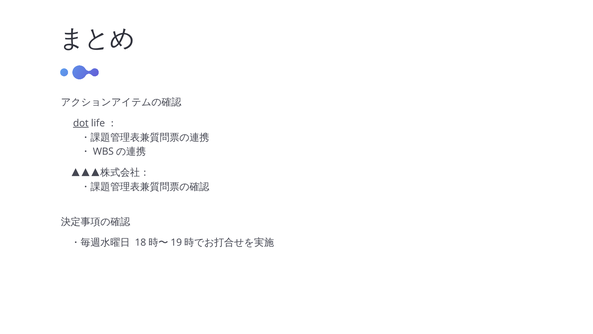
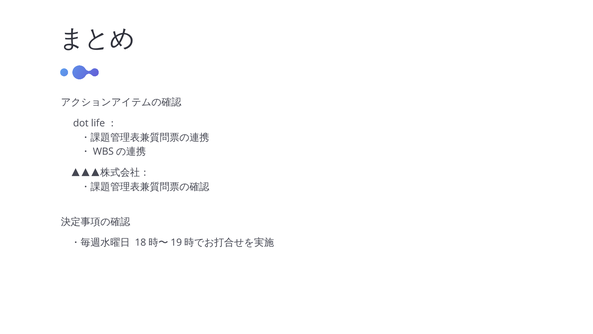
dot underline: present -> none
